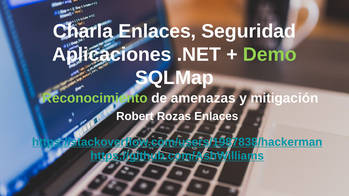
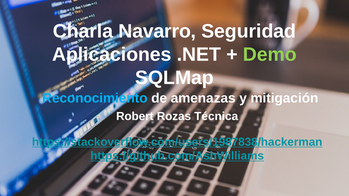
Charla Enlaces: Enlaces -> Navarro
Reconocimiento colour: light green -> light blue
Rozas Enlaces: Enlaces -> Técnica
